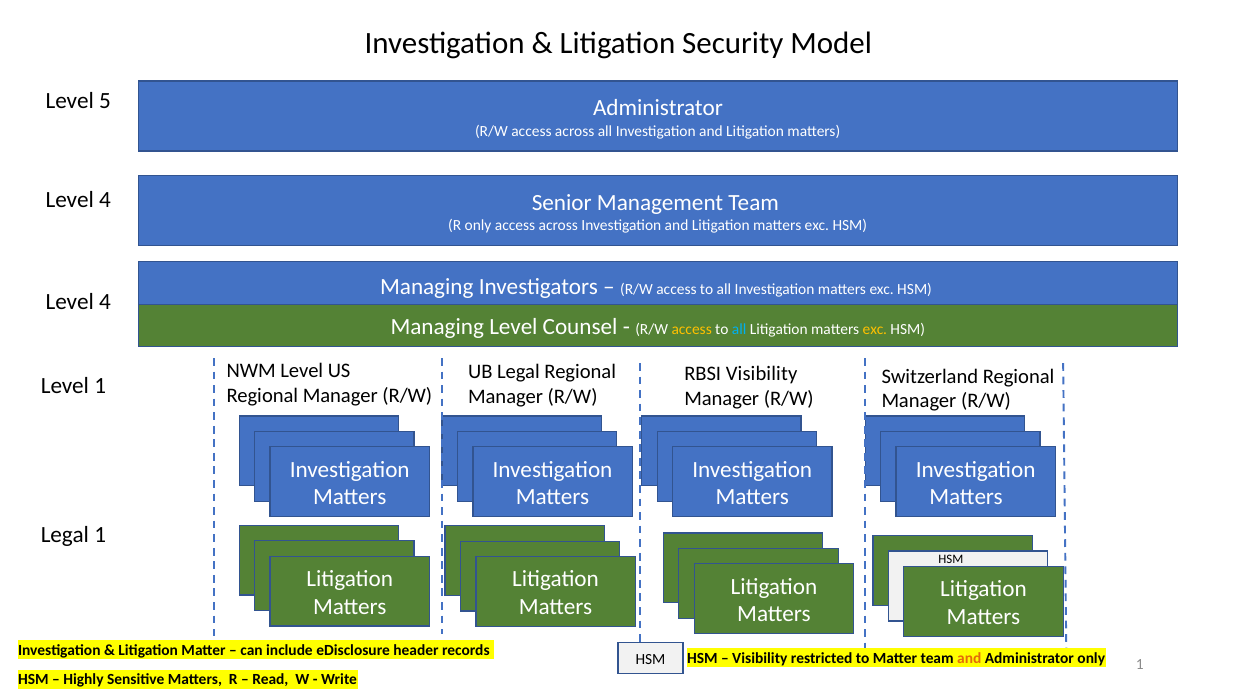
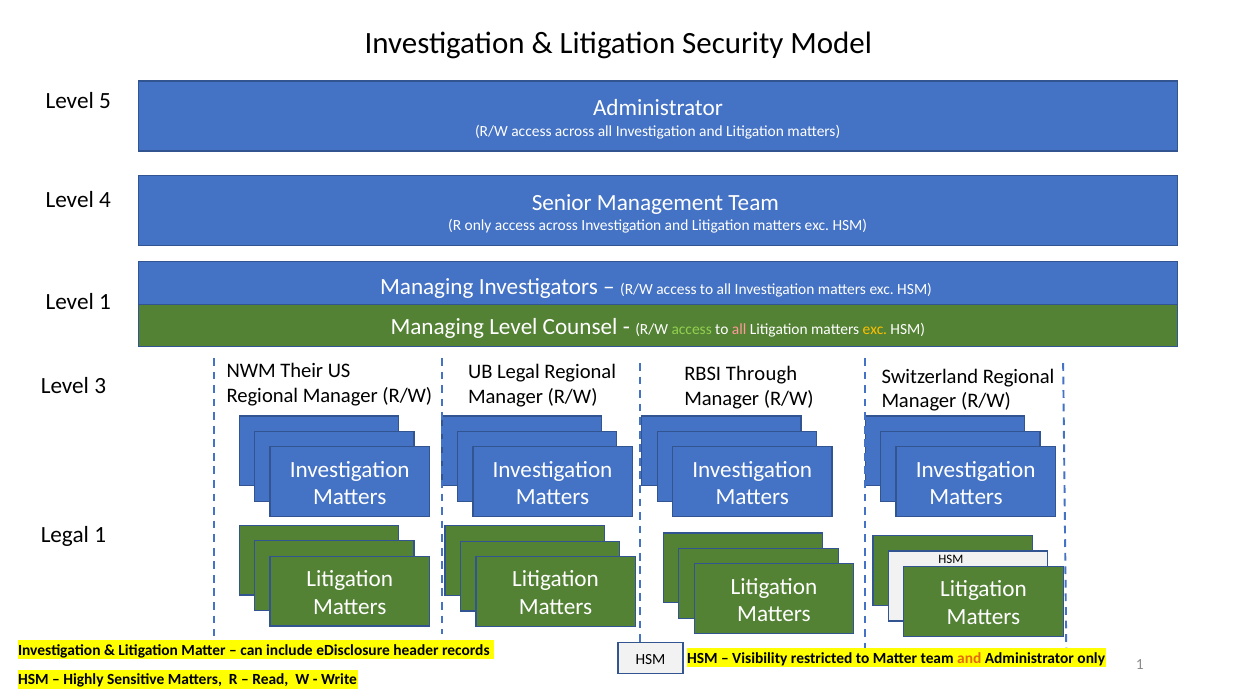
4 at (105, 302): 4 -> 1
access at (692, 330) colour: yellow -> light green
all at (739, 330) colour: light blue -> pink
NWM Level: Level -> Their
RBSI Visibility: Visibility -> Through
Level 1: 1 -> 3
